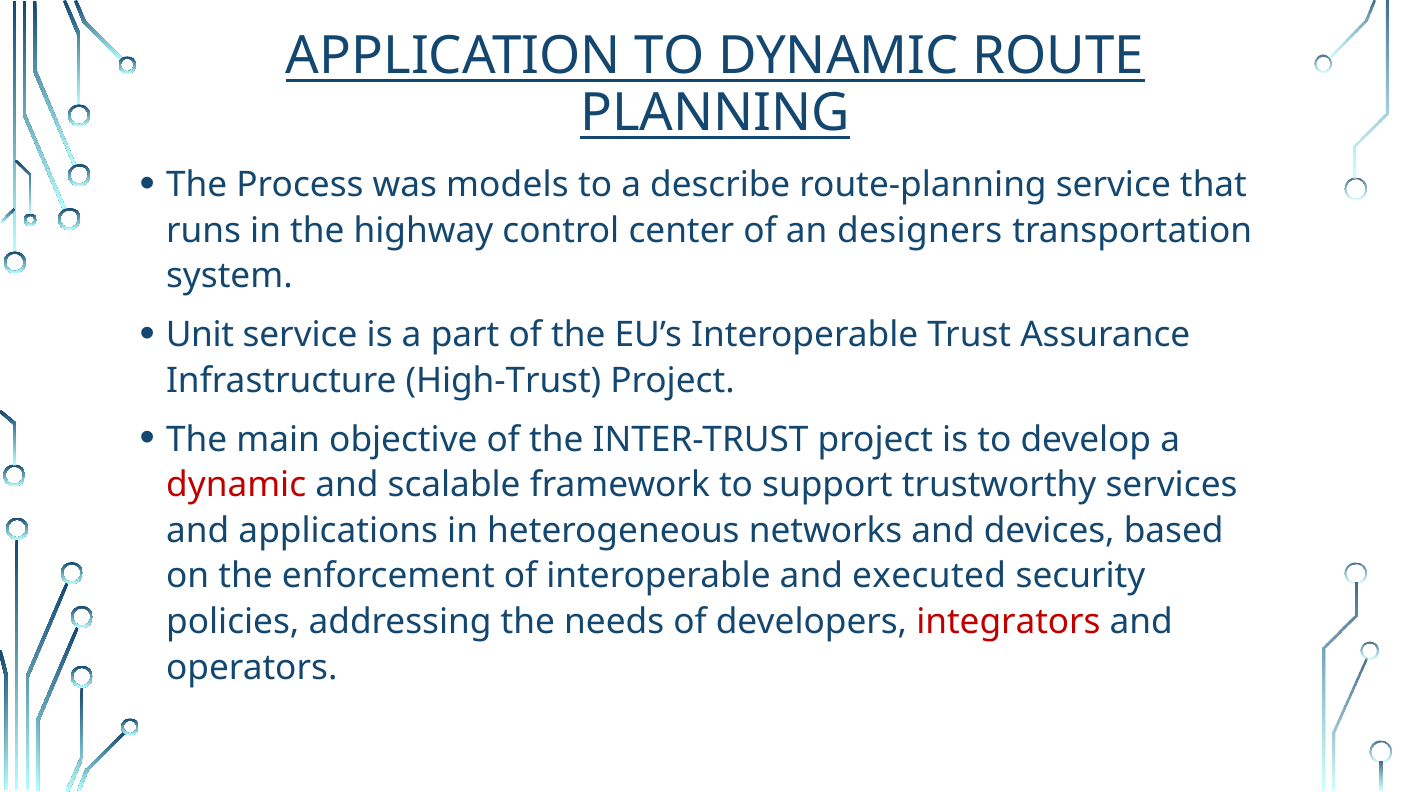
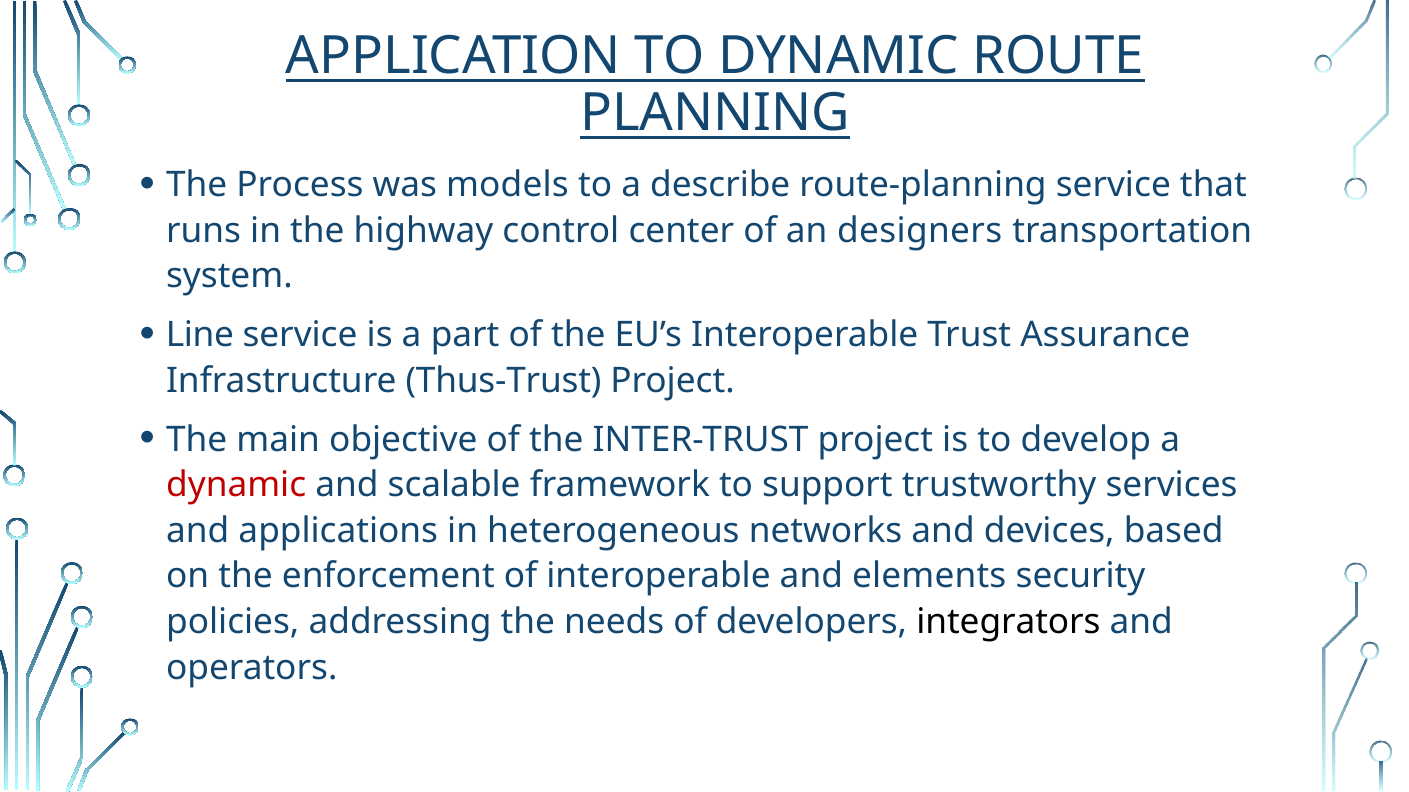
Unit: Unit -> Line
High-Trust: High-Trust -> Thus-Trust
executed: executed -> elements
integrators colour: red -> black
